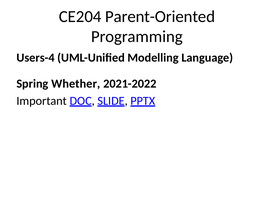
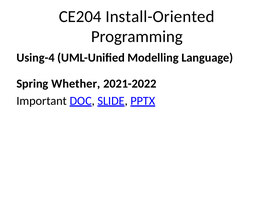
Parent-Oriented: Parent-Oriented -> Install-Oriented
Users-4: Users-4 -> Using-4
